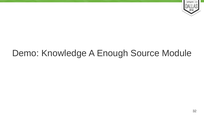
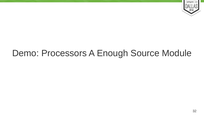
Knowledge: Knowledge -> Processors
